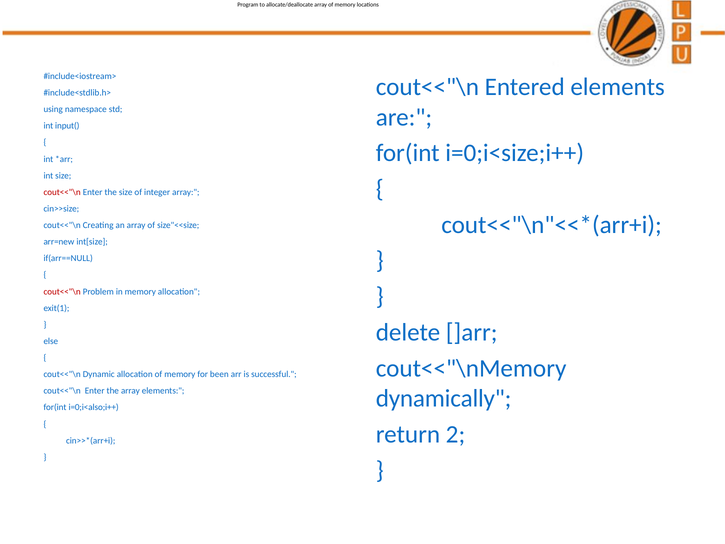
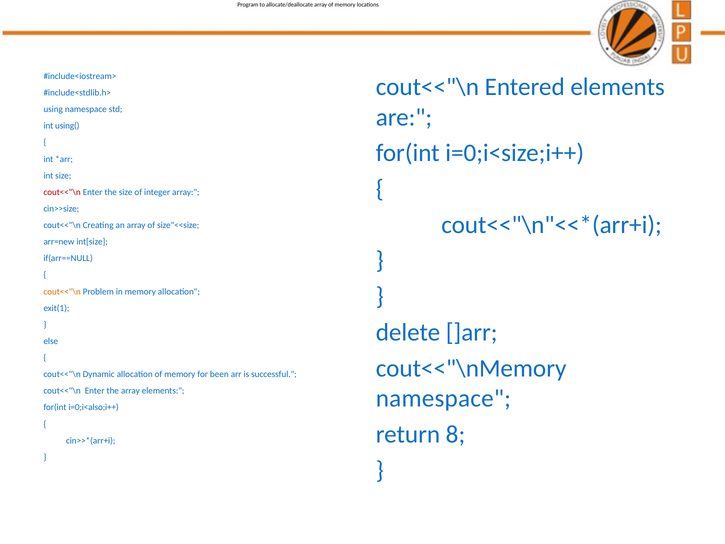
input(: input( -> using(
cout<<"\n at (62, 291) colour: red -> orange
dynamically at (444, 398): dynamically -> namespace
2: 2 -> 8
